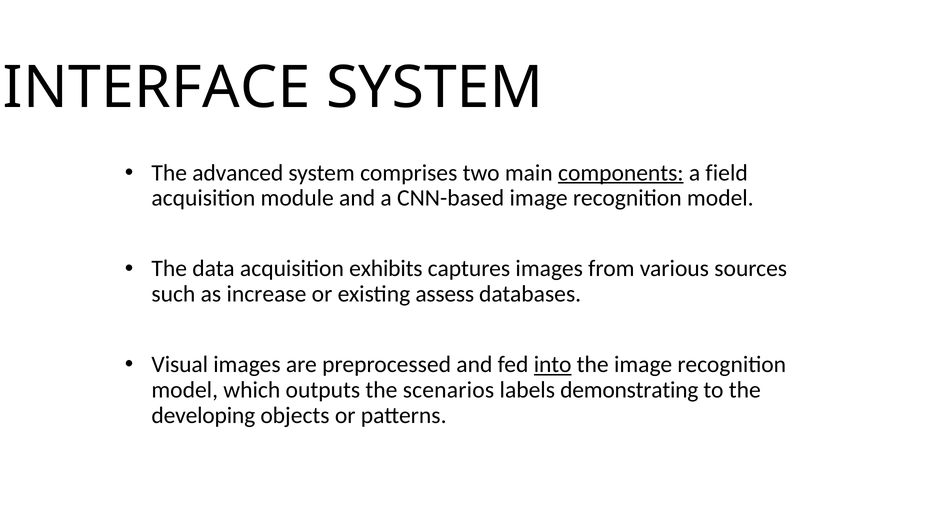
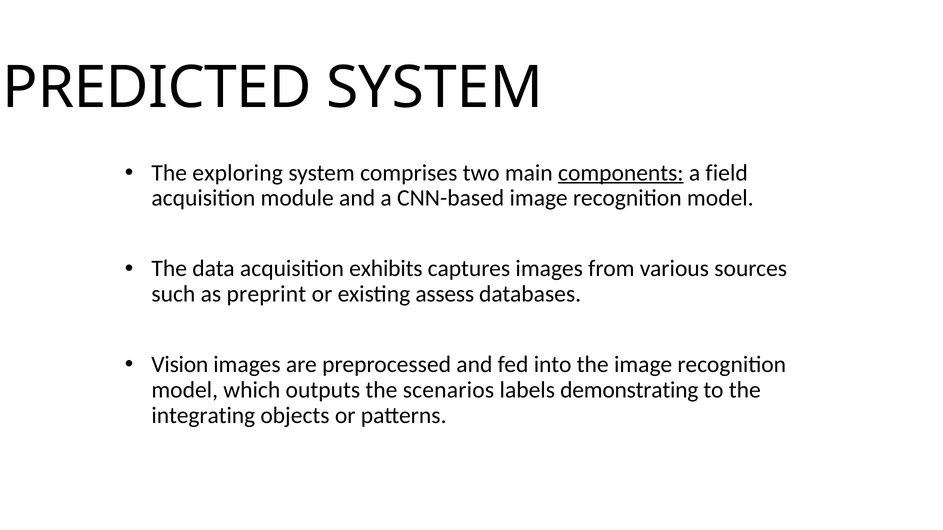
INTERFACE: INTERFACE -> PREDICTED
advanced: advanced -> exploring
increase: increase -> preprint
Visual: Visual -> Vision
into underline: present -> none
developing: developing -> integrating
